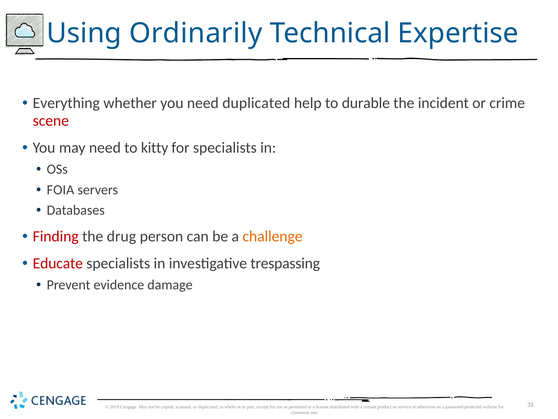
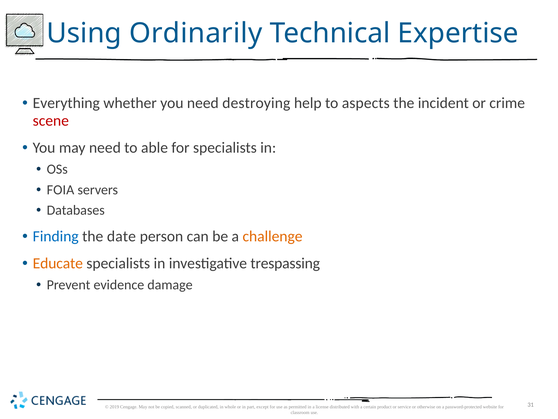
need duplicated: duplicated -> destroying
durable: durable -> aspects
kitty: kitty -> able
Finding colour: red -> blue
drug: drug -> date
Educate colour: red -> orange
